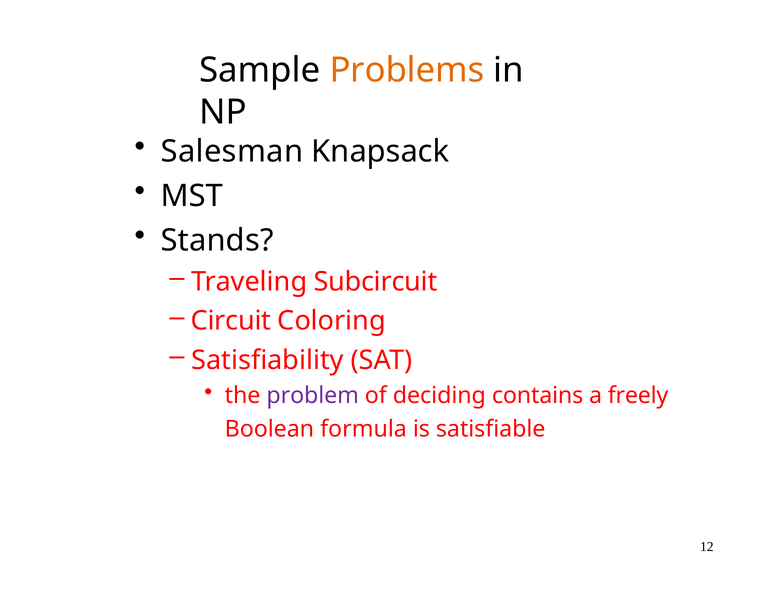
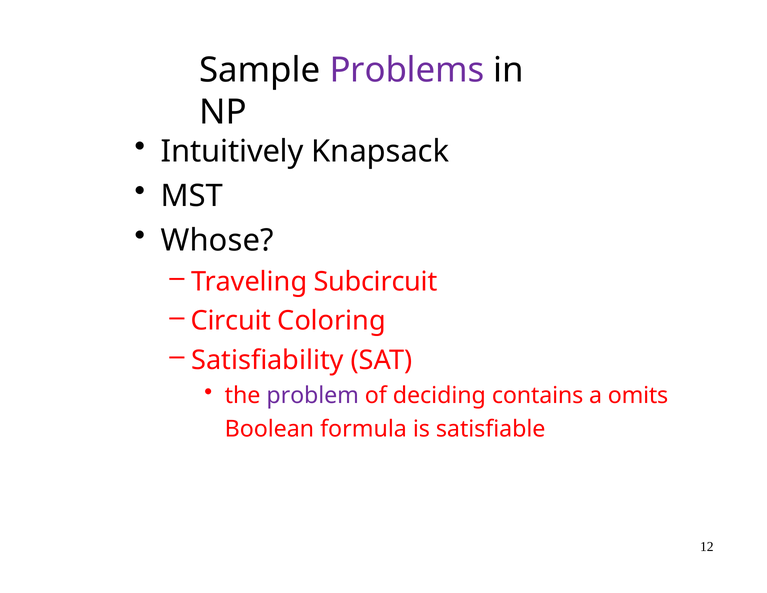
Problems colour: orange -> purple
Salesman: Salesman -> Intuitively
Stands: Stands -> Whose
freely: freely -> omits
